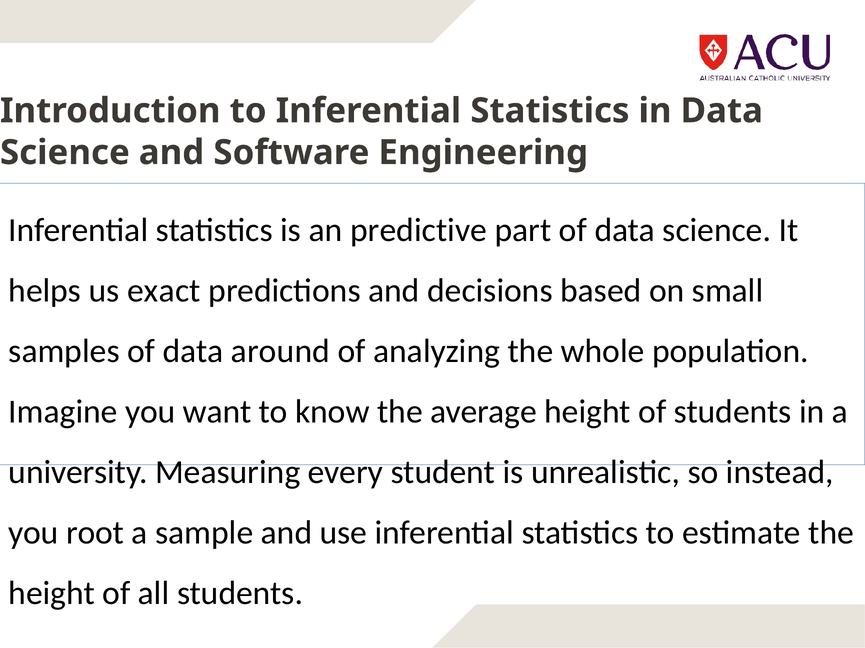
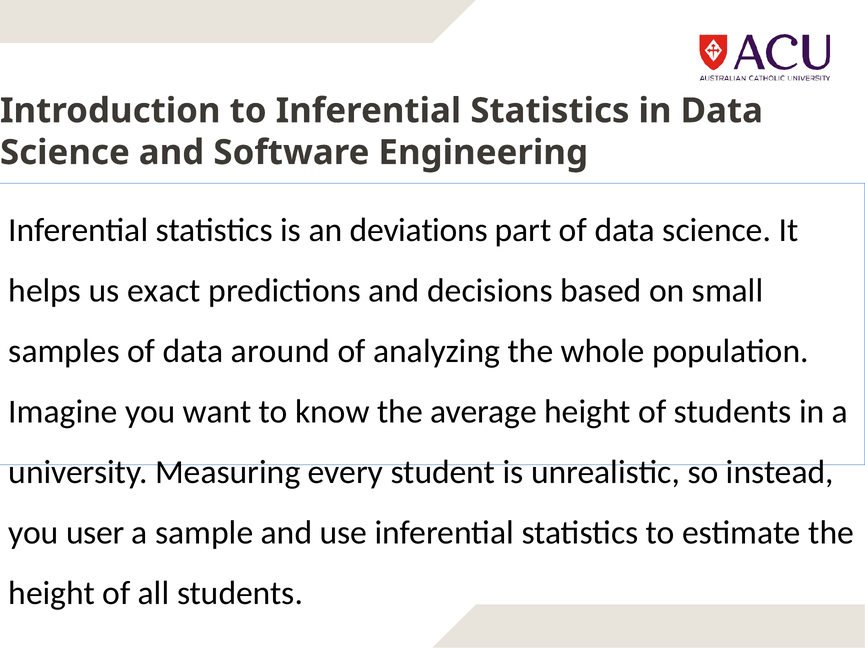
predictive: predictive -> deviations
root: root -> user
